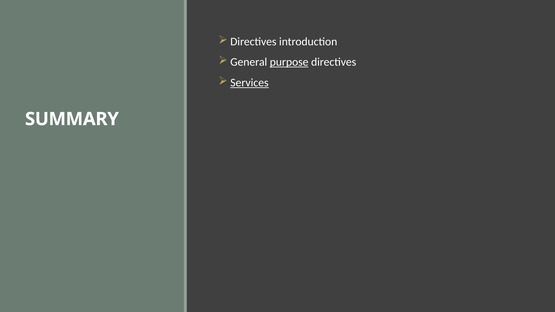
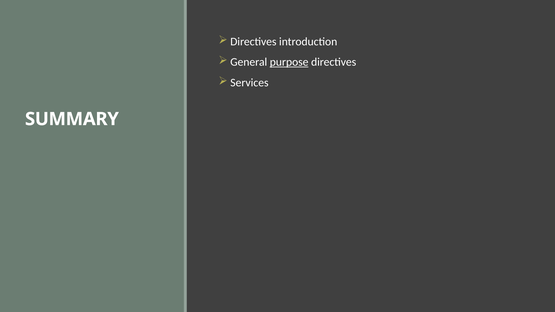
Services underline: present -> none
